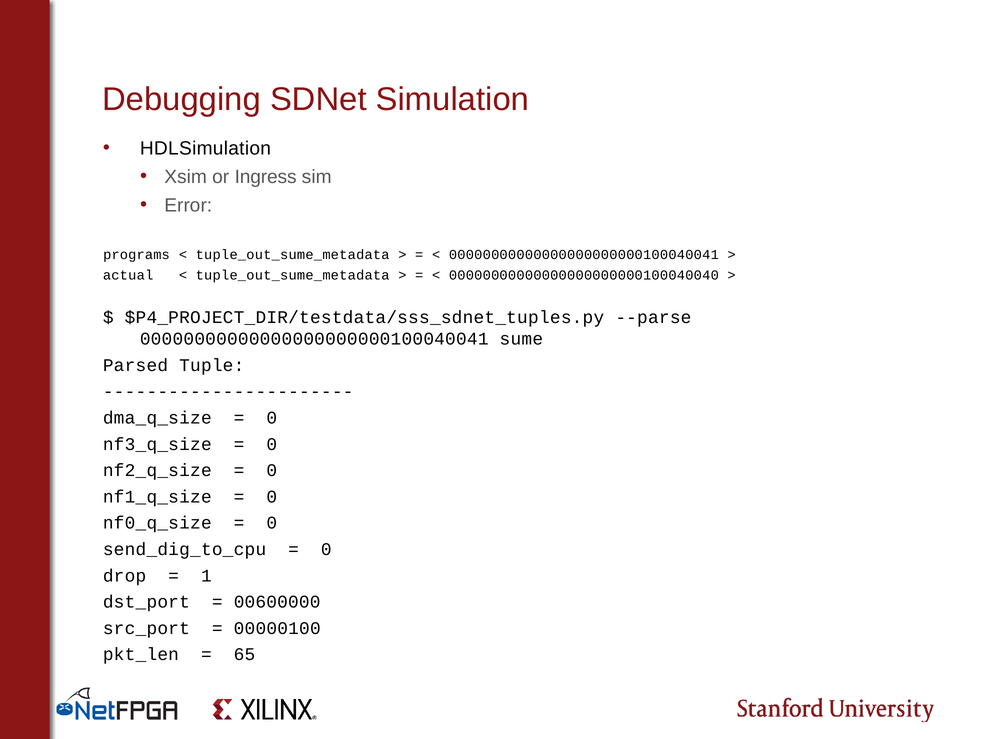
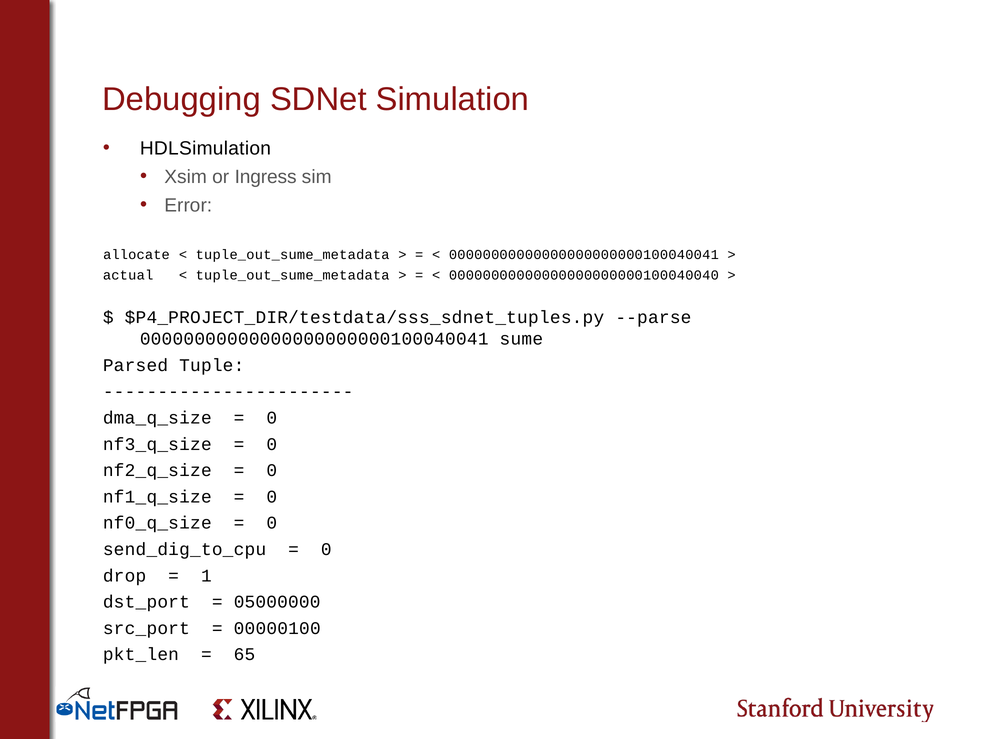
programs: programs -> allocate
00600000: 00600000 -> 05000000
